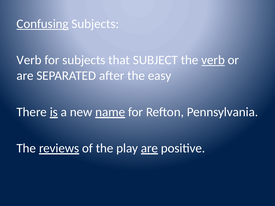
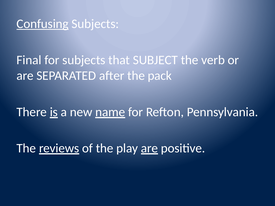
Verb at (29, 60): Verb -> Final
verb at (213, 60) underline: present -> none
easy: easy -> pack
